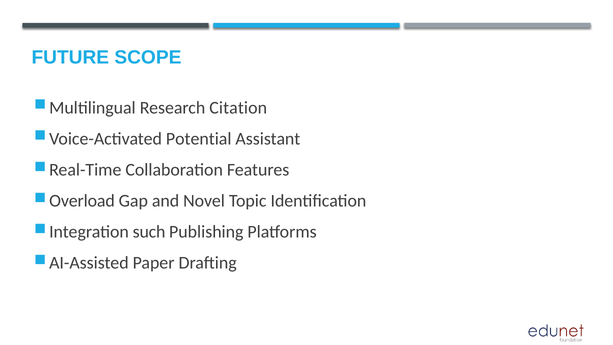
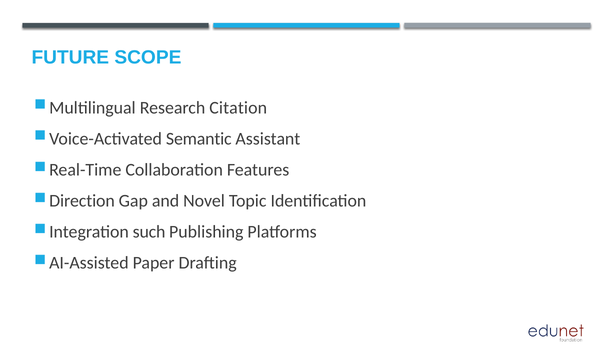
Potential: Potential -> Semantic
Overload: Overload -> Direction
